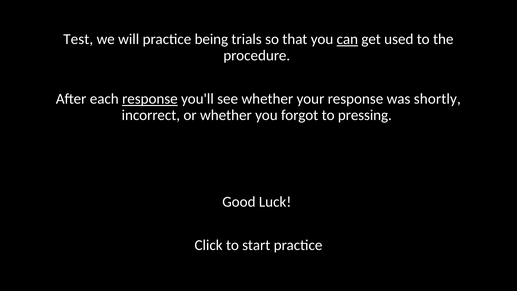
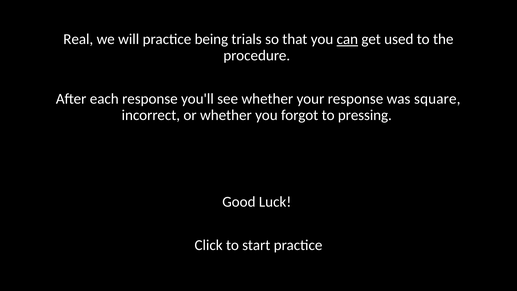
Test: Test -> Real
response at (150, 99) underline: present -> none
shortly: shortly -> square
